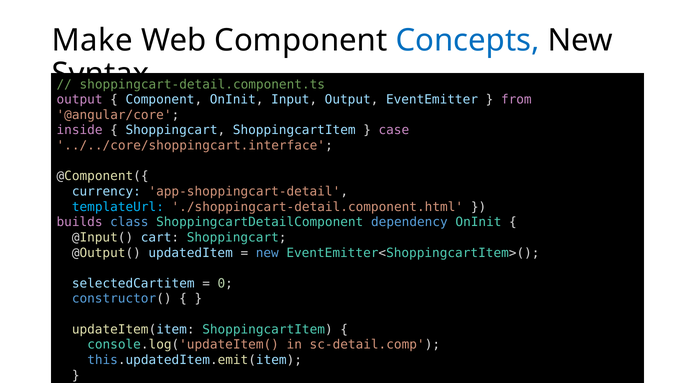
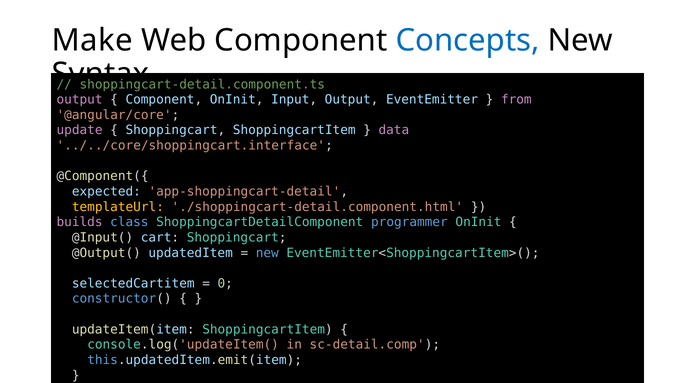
inside: inside -> update
case: case -> data
currency: currency -> expected
templateUrl colour: light blue -> yellow
dependency: dependency -> programmer
